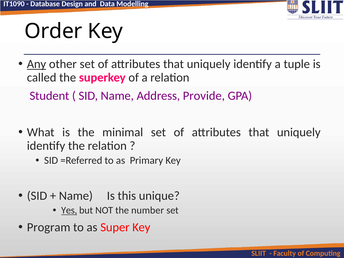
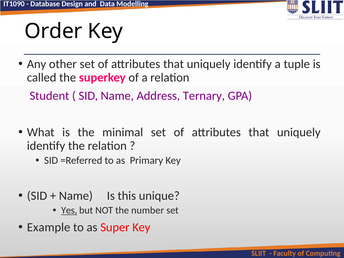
Any underline: present -> none
Provide: Provide -> Ternary
Program: Program -> Example
